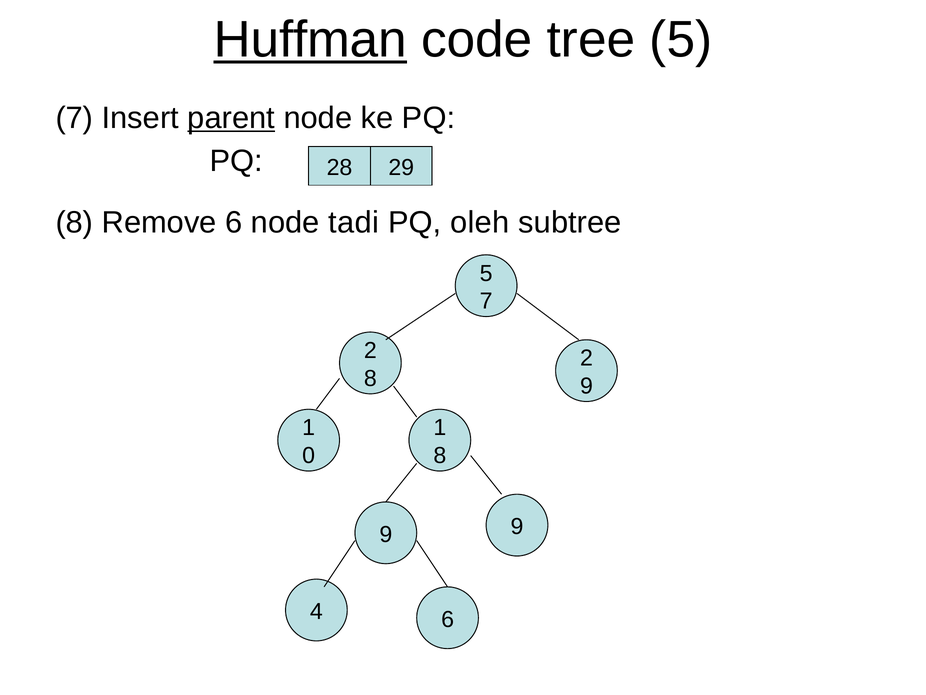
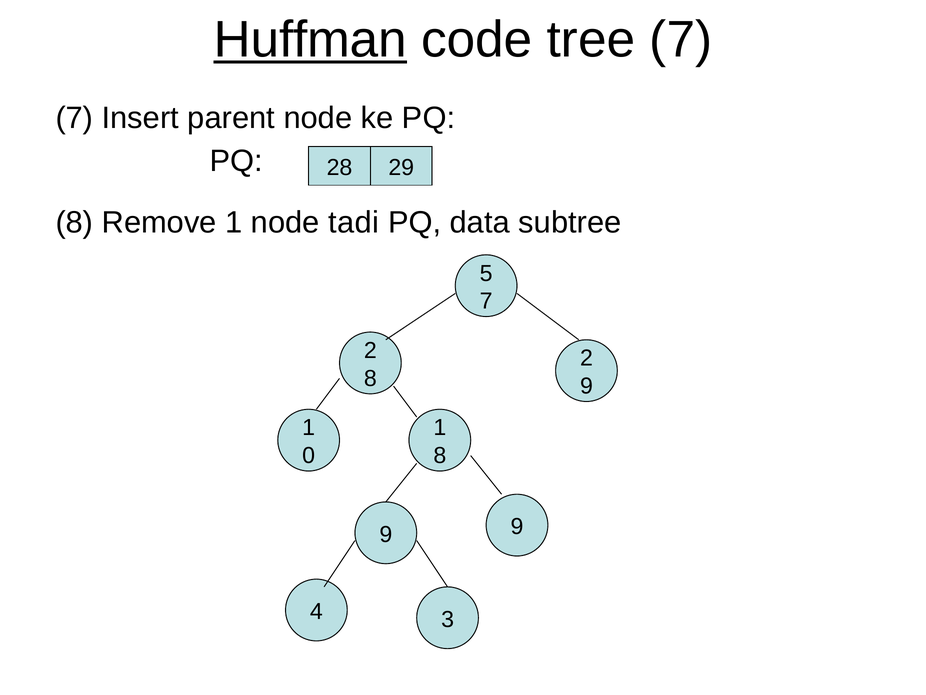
tree 5: 5 -> 7
parent underline: present -> none
Remove 6: 6 -> 1
oleh: oleh -> data
4 6: 6 -> 3
